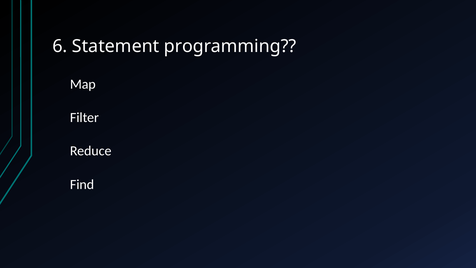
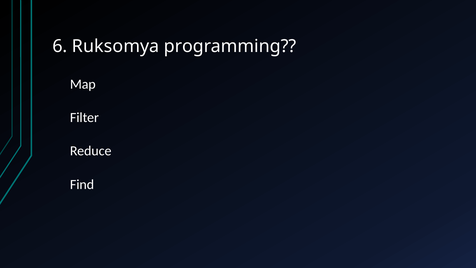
Statement: Statement -> Ruksomya
